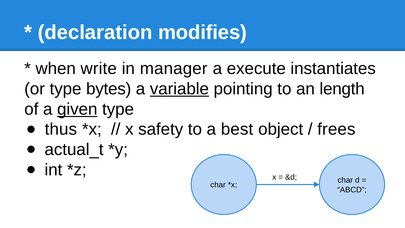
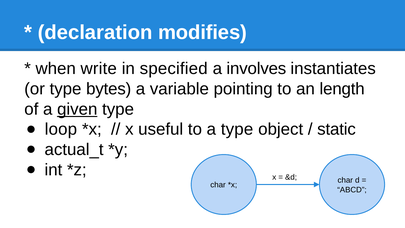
manager: manager -> specified
execute: execute -> involves
variable underline: present -> none
thus: thus -> loop
safety: safety -> useful
a best: best -> type
frees: frees -> static
